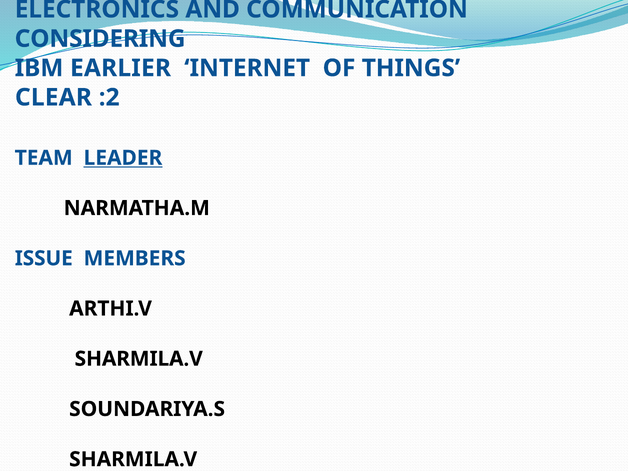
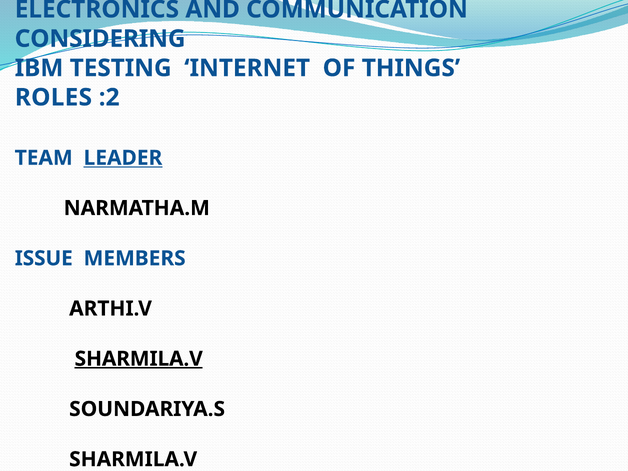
EARLIER: EARLIER -> TESTING
CLEAR: CLEAR -> ROLES
SHARMILA.V at (139, 359) underline: none -> present
